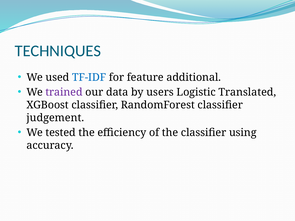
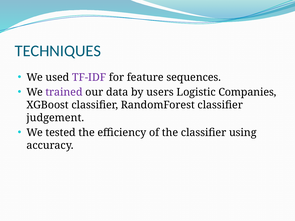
TF-IDF colour: blue -> purple
additional: additional -> sequences
Translated: Translated -> Companies
